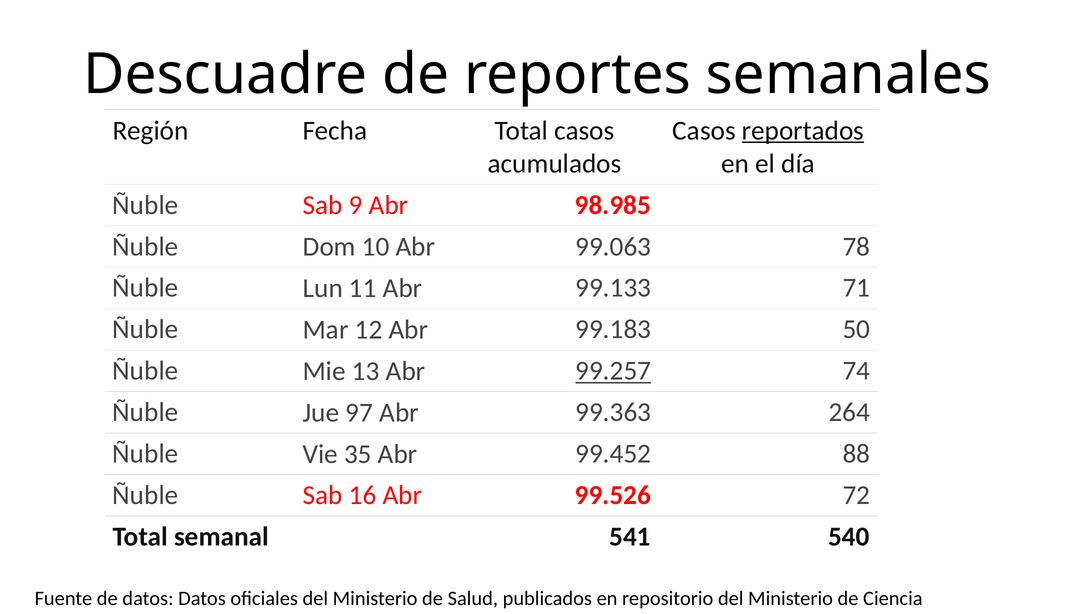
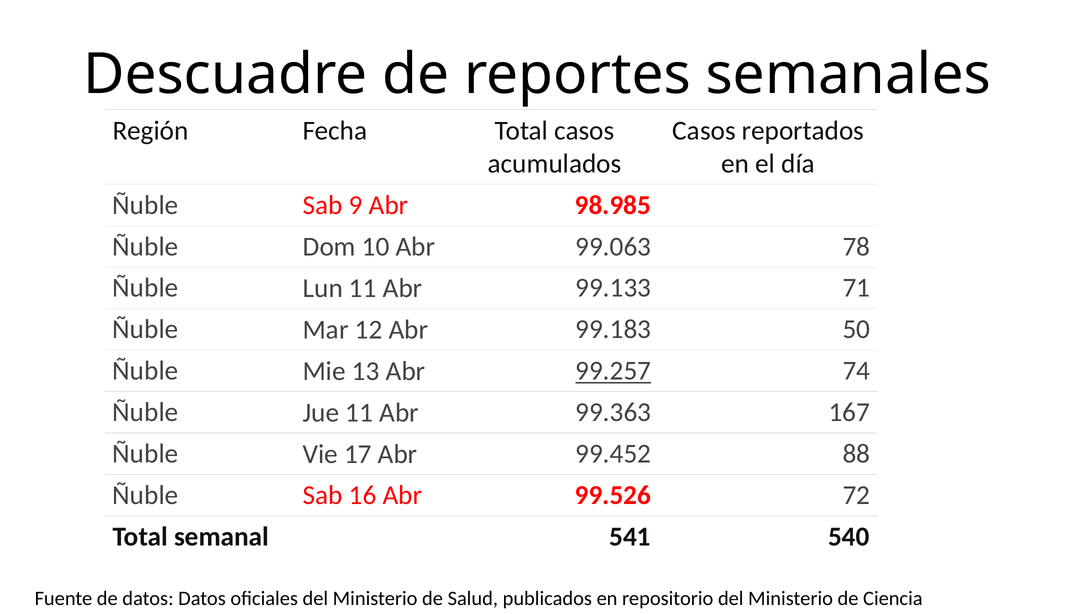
reportados underline: present -> none
Jue 97: 97 -> 11
264: 264 -> 167
35: 35 -> 17
